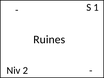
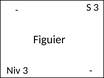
S 1: 1 -> 3
Ruines: Ruines -> Figuier
Niv 2: 2 -> 3
